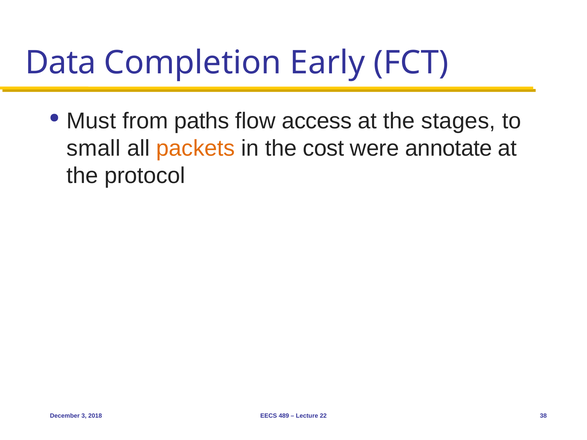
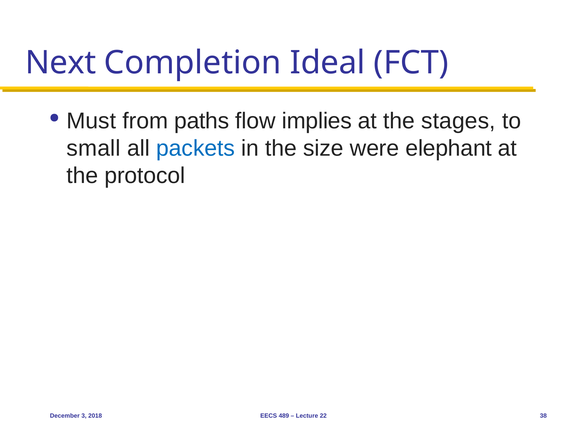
Data: Data -> Next
Early: Early -> Ideal
access: access -> implies
packets colour: orange -> blue
cost: cost -> size
annotate: annotate -> elephant
